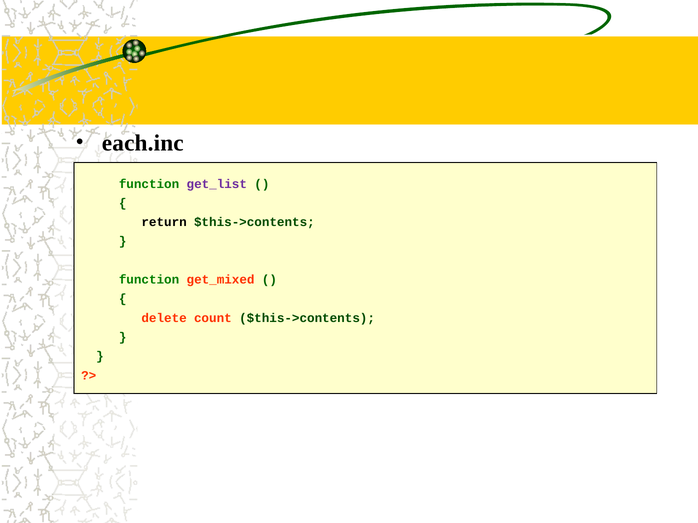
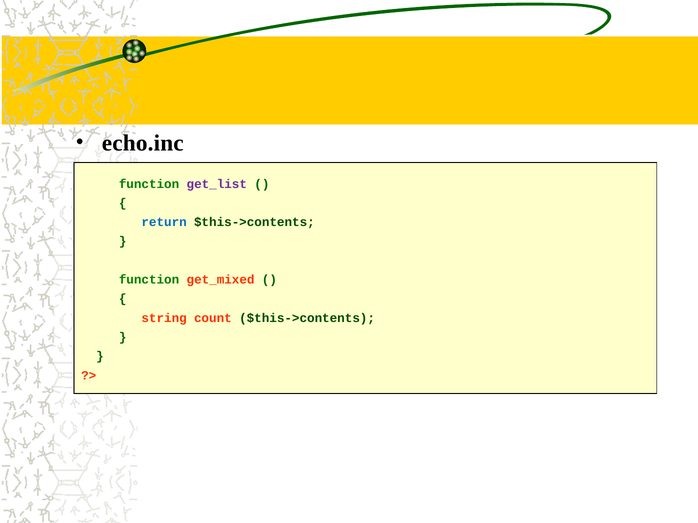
each.inc: each.inc -> echo.inc
return colour: black -> blue
delete: delete -> string
